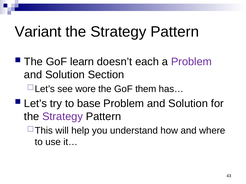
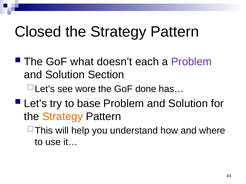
Variant: Variant -> Closed
learn: learn -> what
them: them -> done
Strategy at (63, 117) colour: purple -> orange
